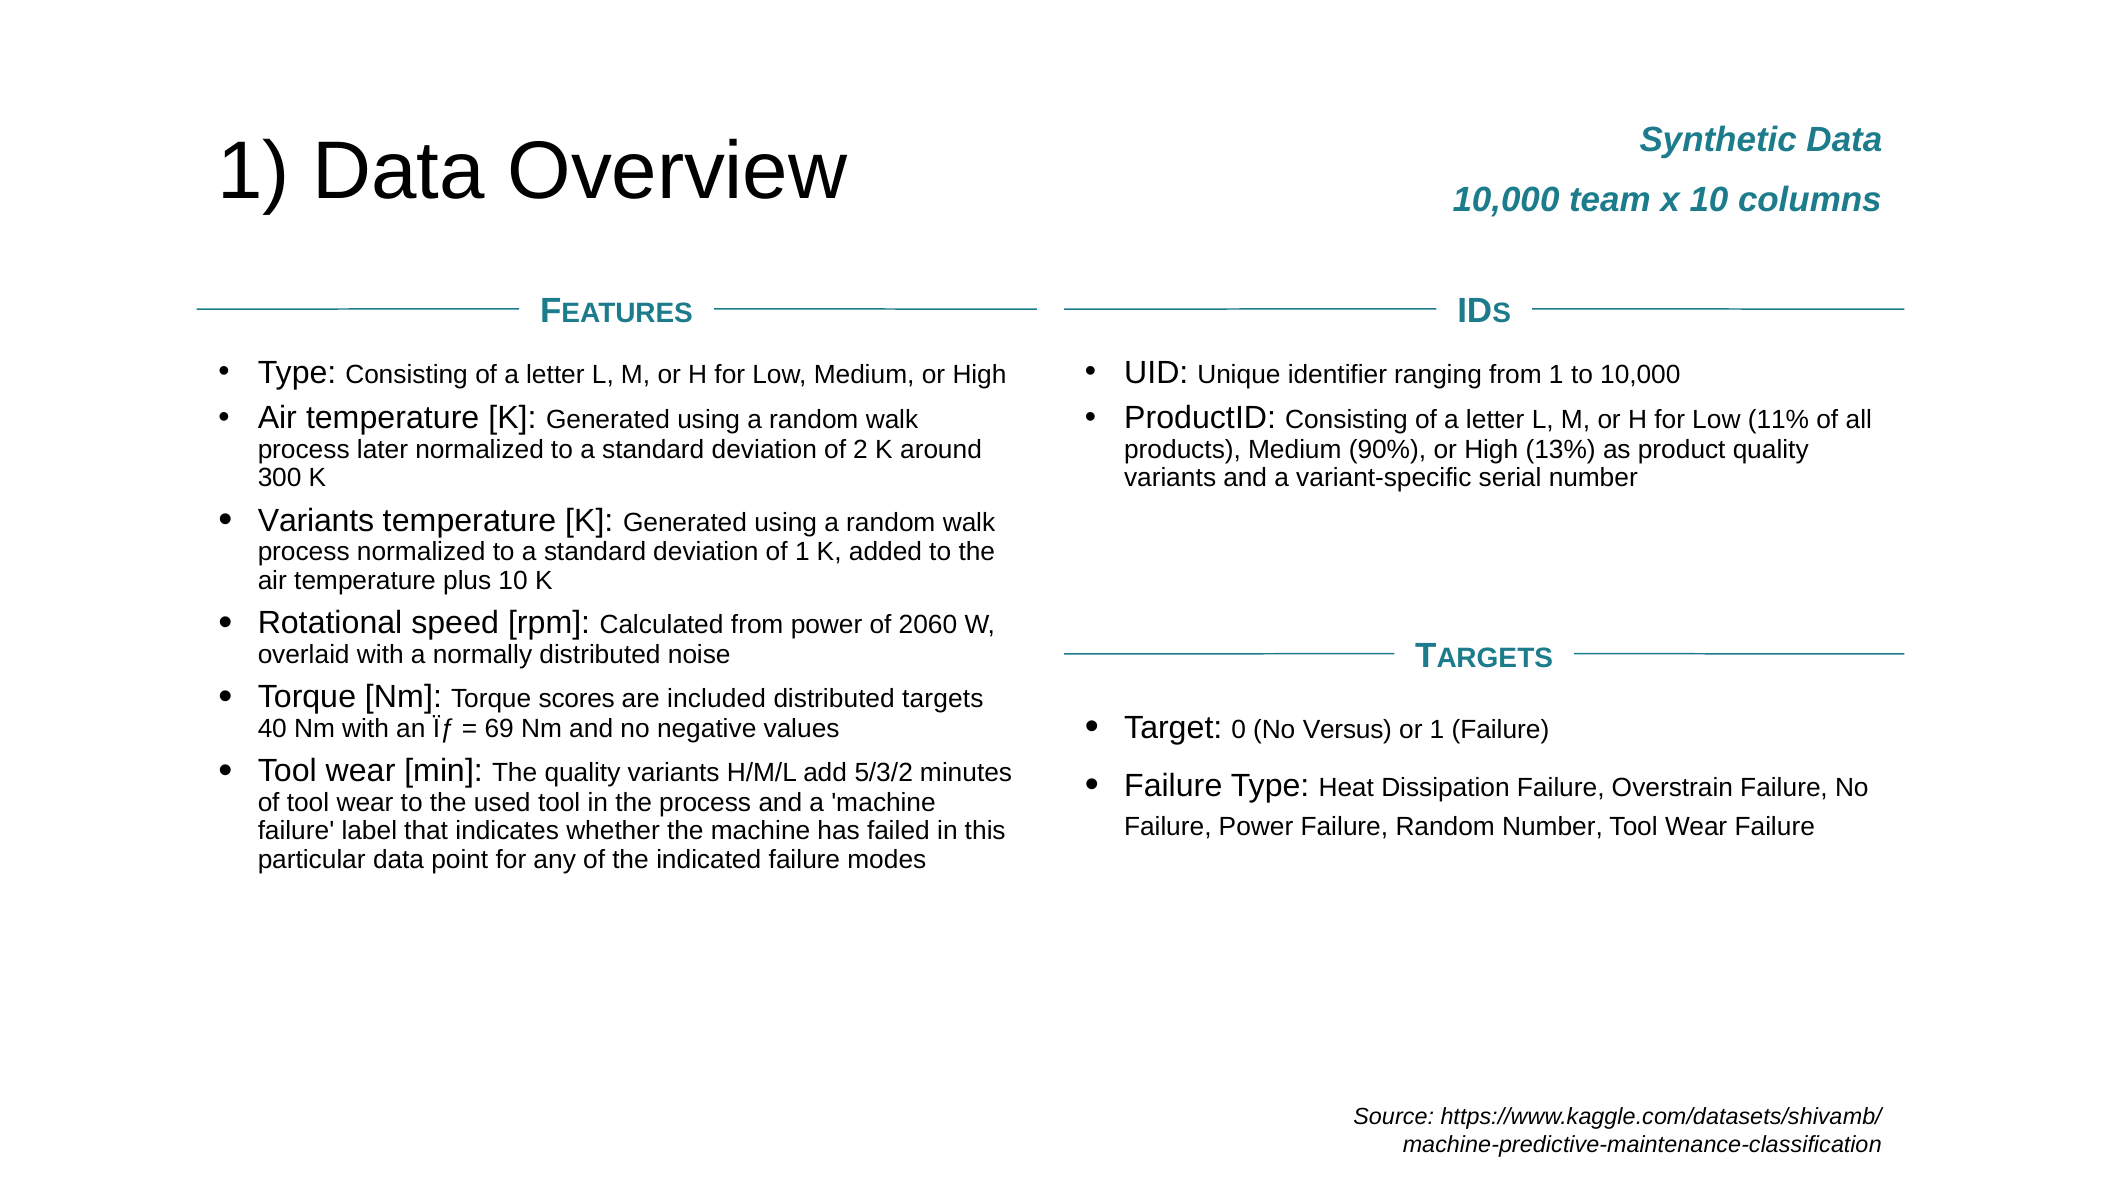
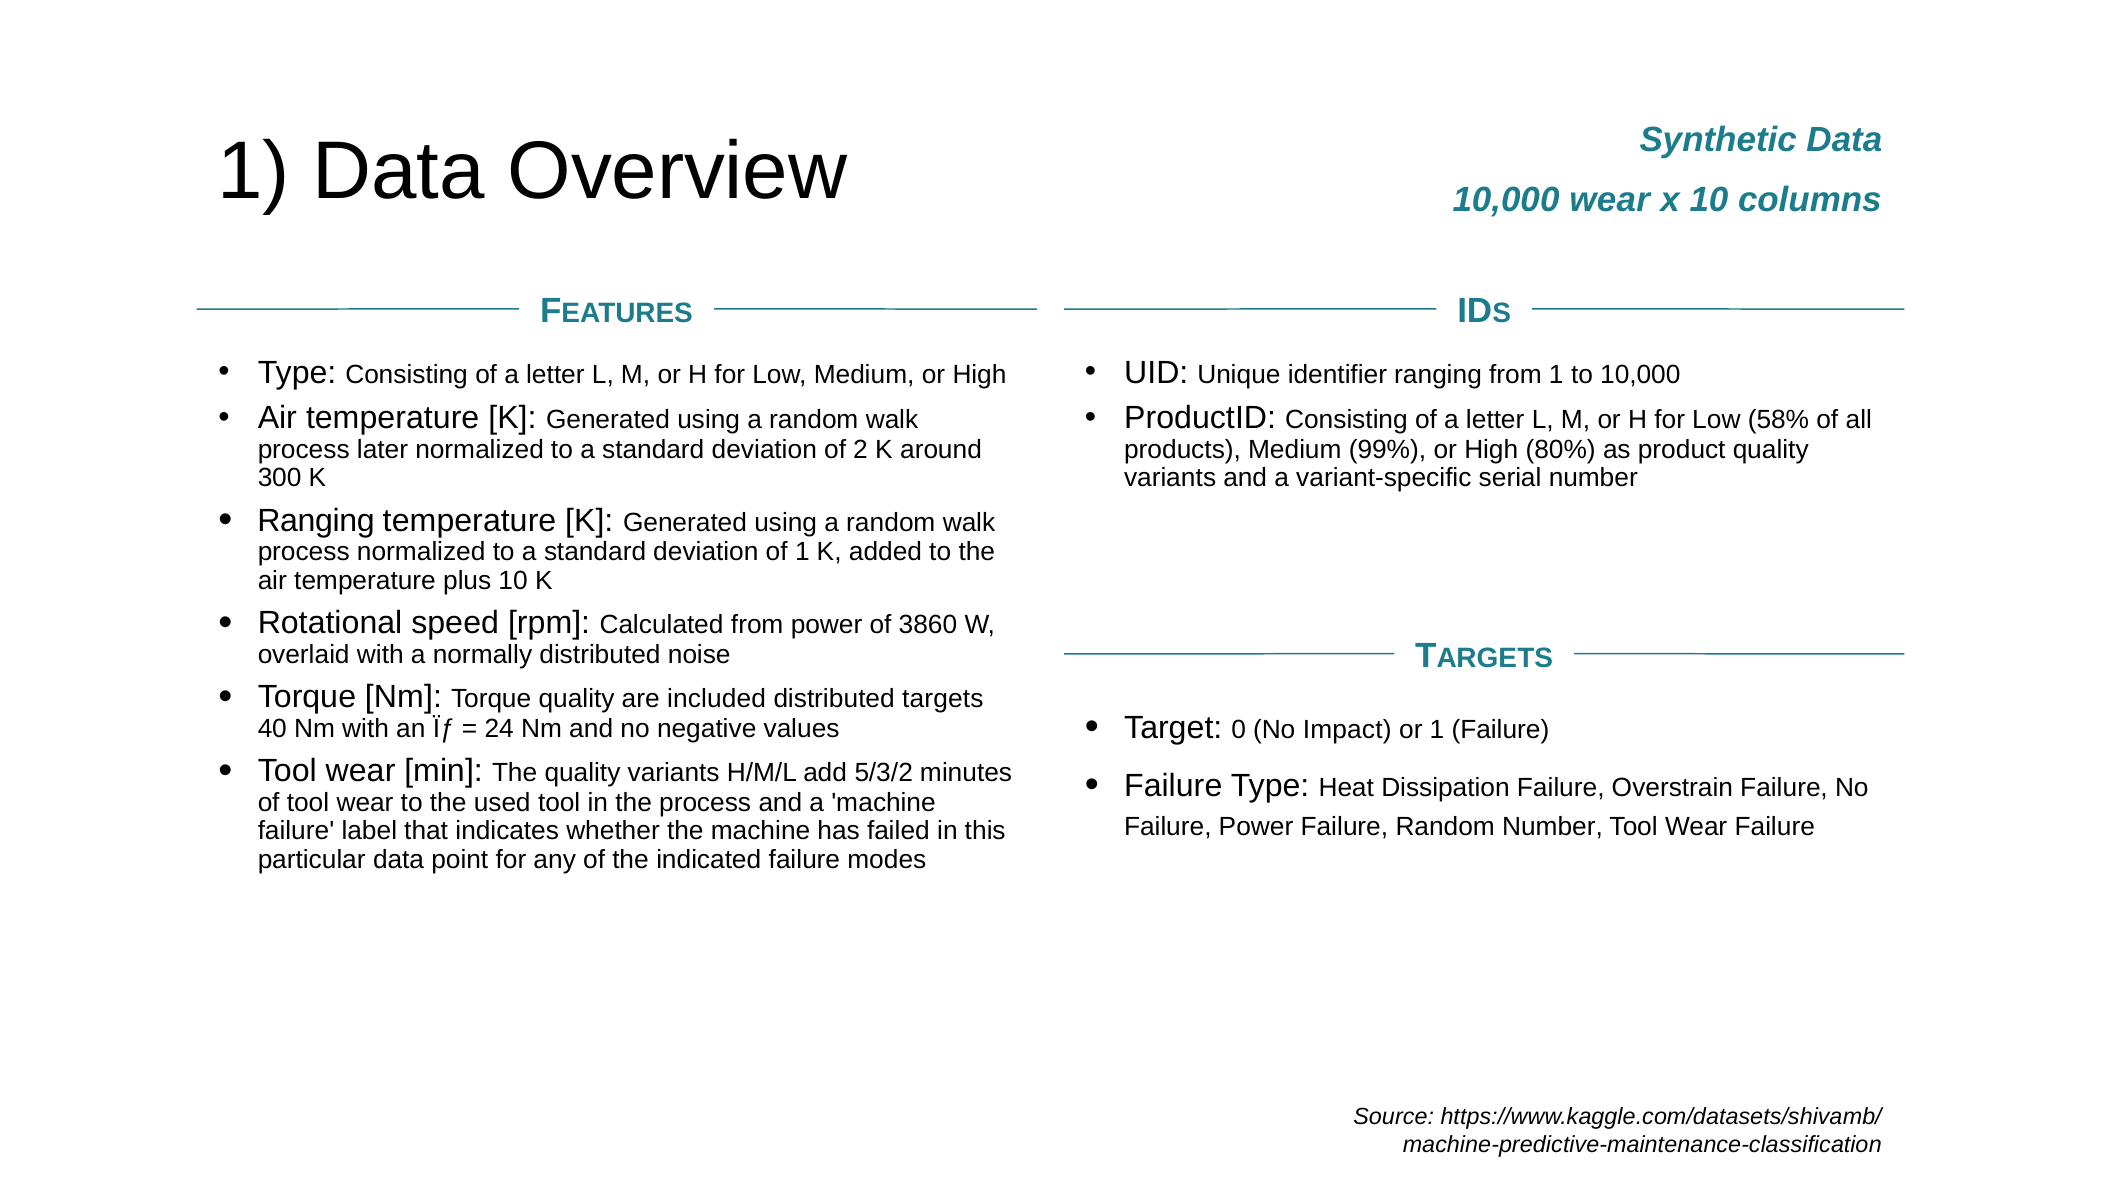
10,000 team: team -> wear
11%: 11% -> 58%
90%: 90% -> 99%
13%: 13% -> 80%
Variants at (316, 521): Variants -> Ranging
2060: 2060 -> 3860
Torque scores: scores -> quality
Versus: Versus -> Impact
69: 69 -> 24
